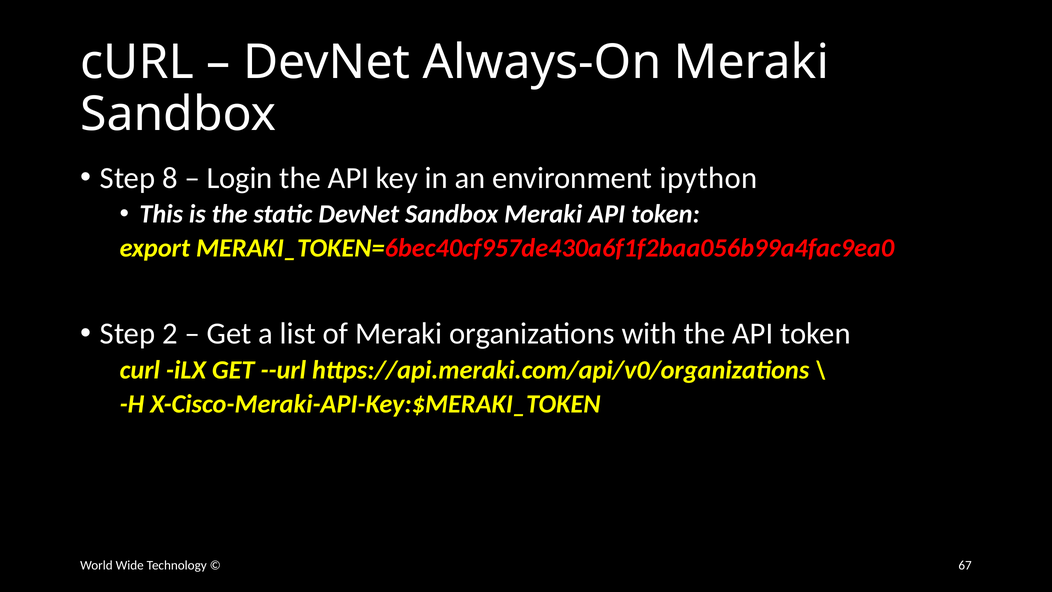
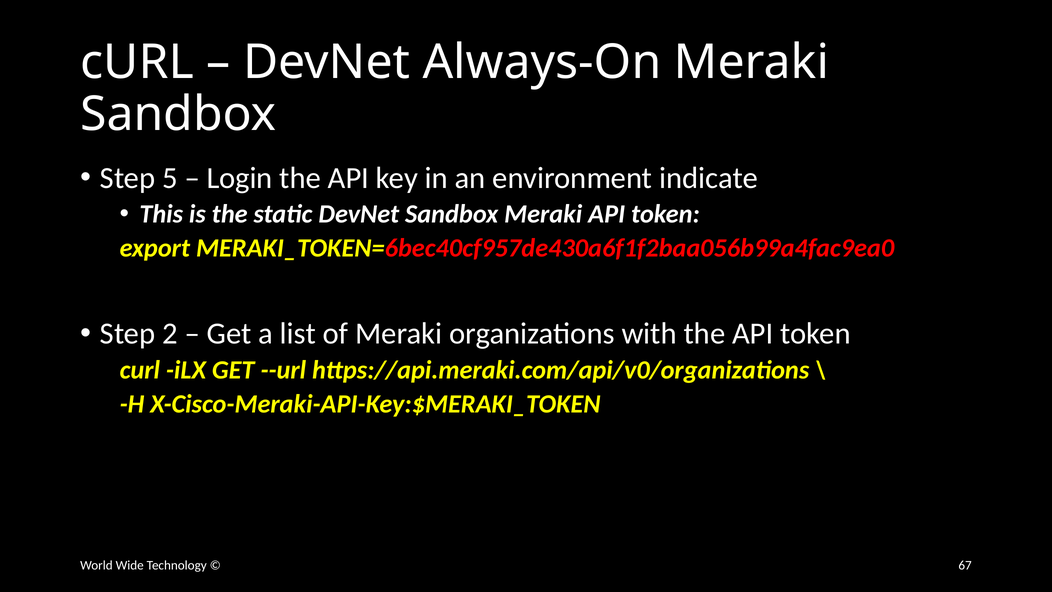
8: 8 -> 5
ipython: ipython -> indicate
